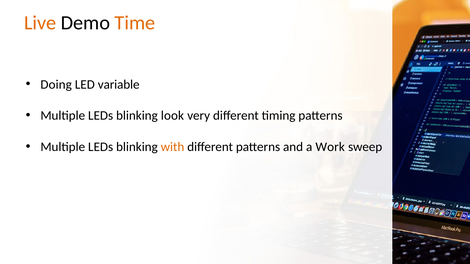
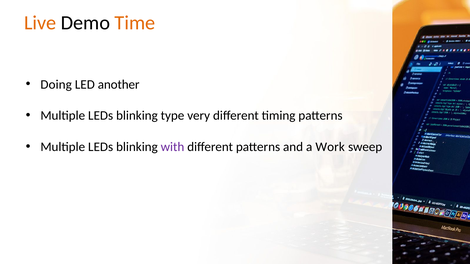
variable: variable -> another
look: look -> type
with colour: orange -> purple
